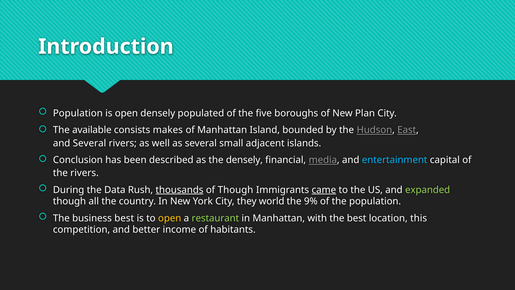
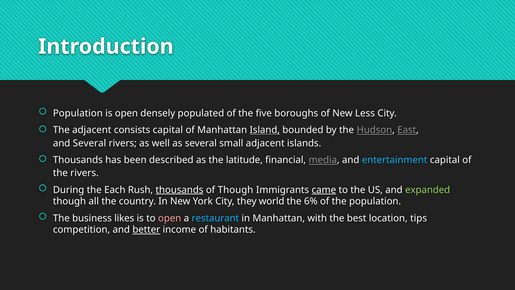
Plan: Plan -> Less
The available: available -> adjacent
consists makes: makes -> capital
Island underline: none -> present
Conclusion at (78, 160): Conclusion -> Thousands
the densely: densely -> latitude
Data: Data -> Each
9%: 9% -> 6%
business best: best -> likes
open at (170, 218) colour: yellow -> pink
restaurant colour: light green -> light blue
this: this -> tips
better underline: none -> present
